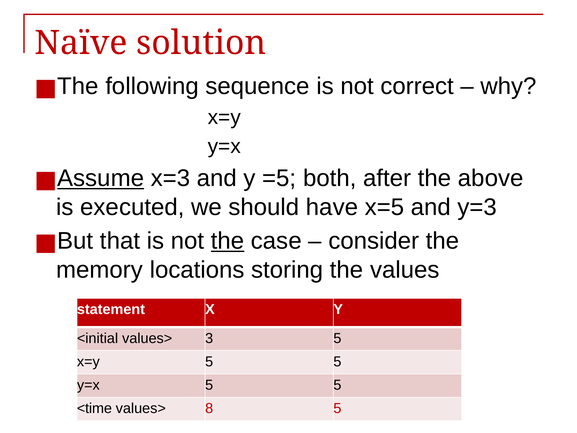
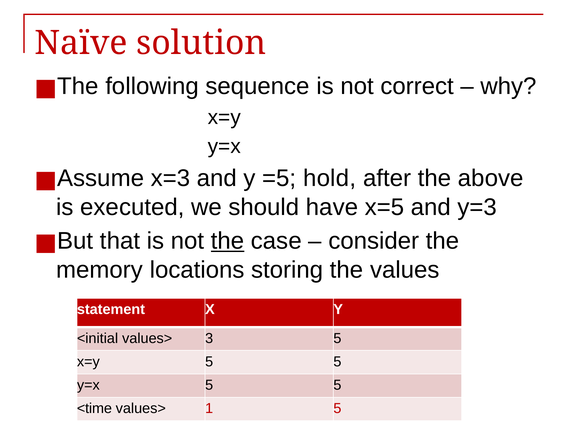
Assume underline: present -> none
both: both -> hold
8: 8 -> 1
